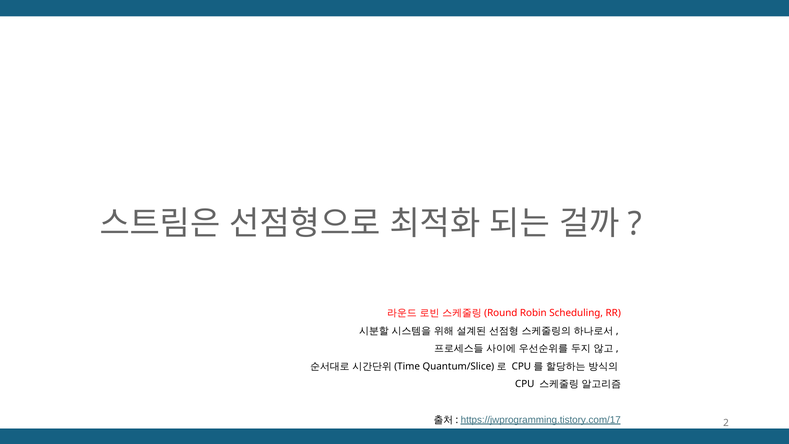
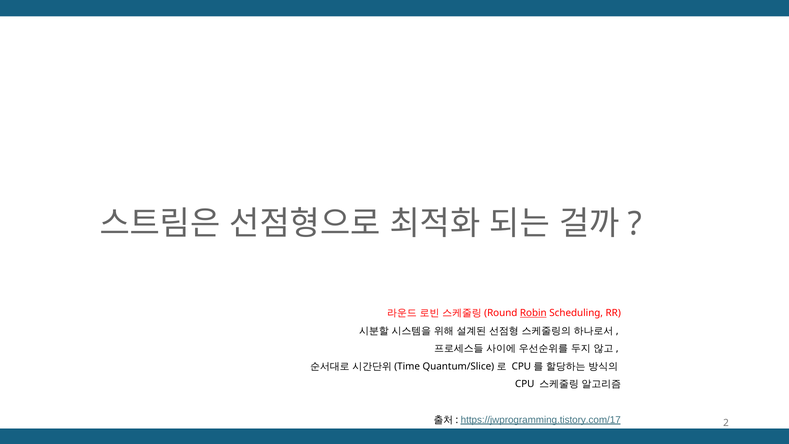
Robin underline: none -> present
